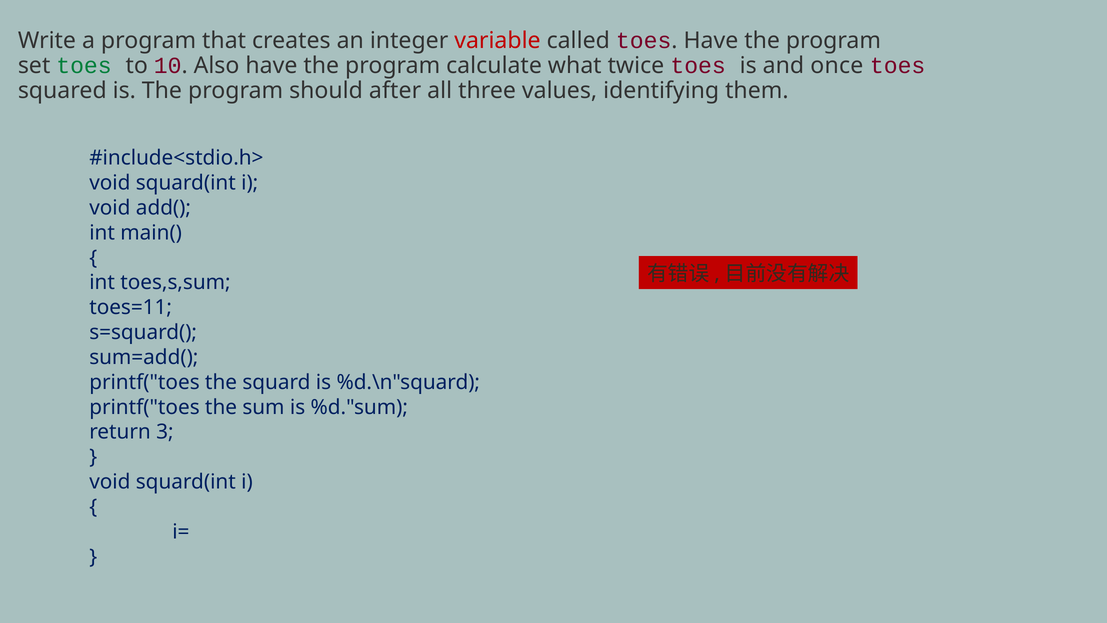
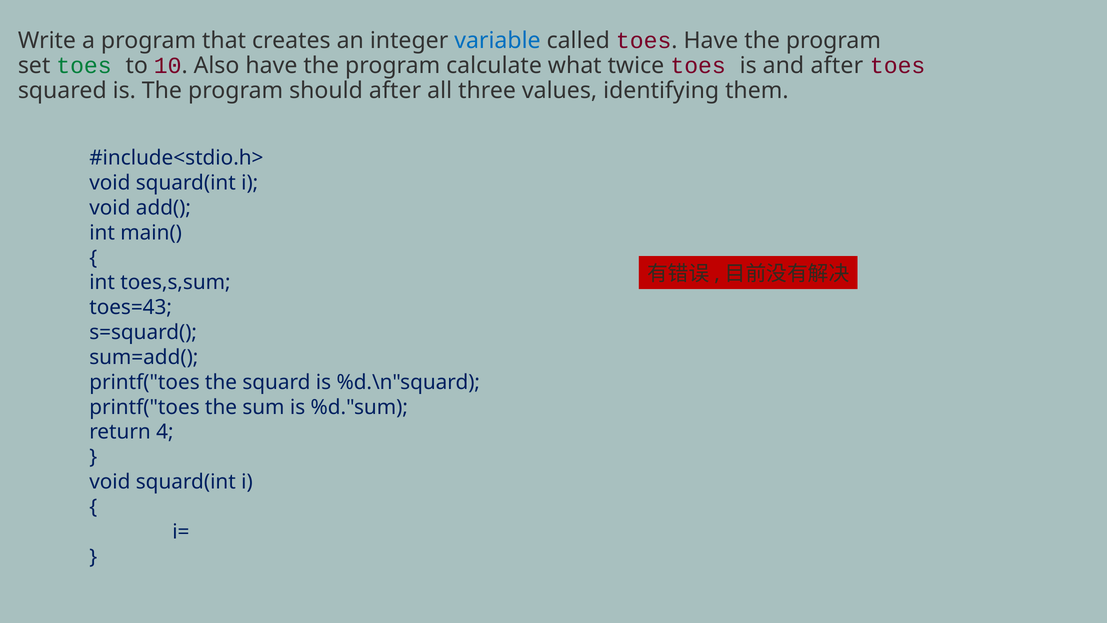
variable colour: red -> blue
and once: once -> after
toes=11: toes=11 -> toes=43
3: 3 -> 4
